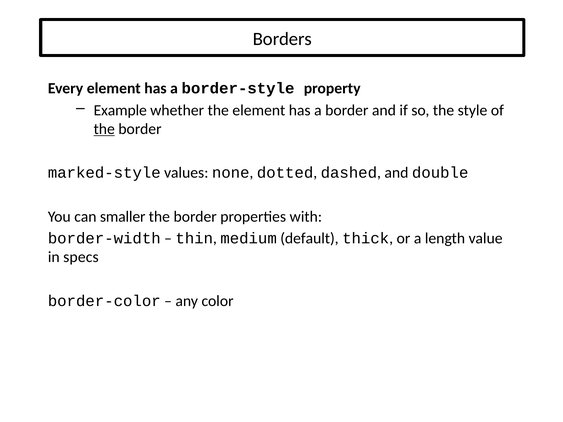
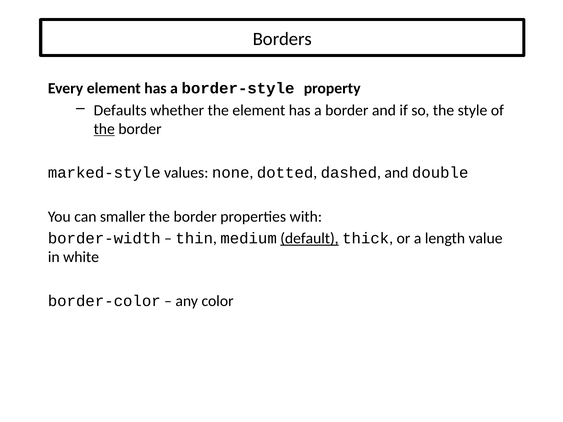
Example: Example -> Defaults
default underline: none -> present
specs: specs -> white
